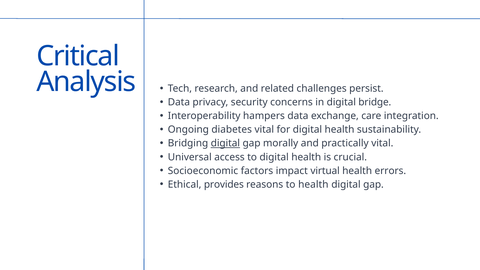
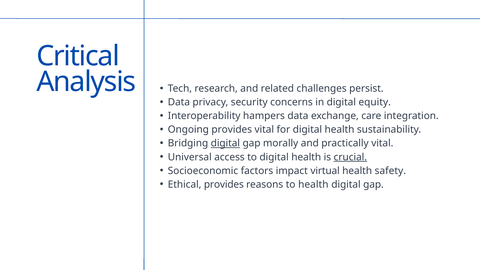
bridge: bridge -> equity
Ongoing diabetes: diabetes -> provides
crucial underline: none -> present
errors: errors -> safety
